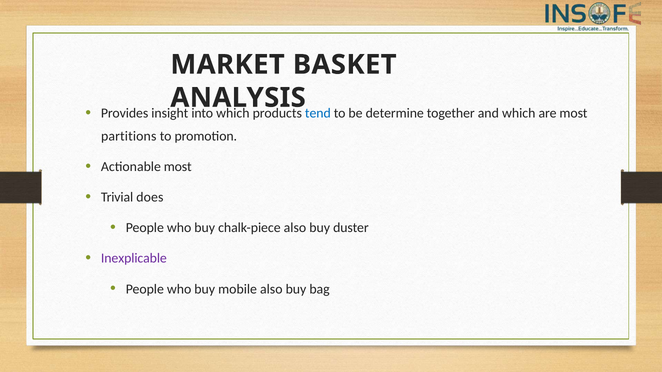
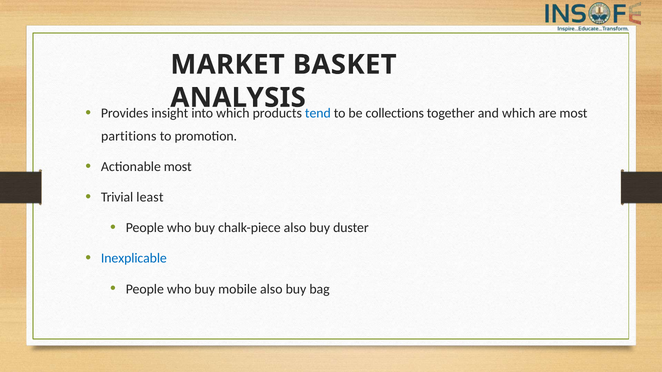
determine: determine -> collections
does: does -> least
Inexplicable colour: purple -> blue
